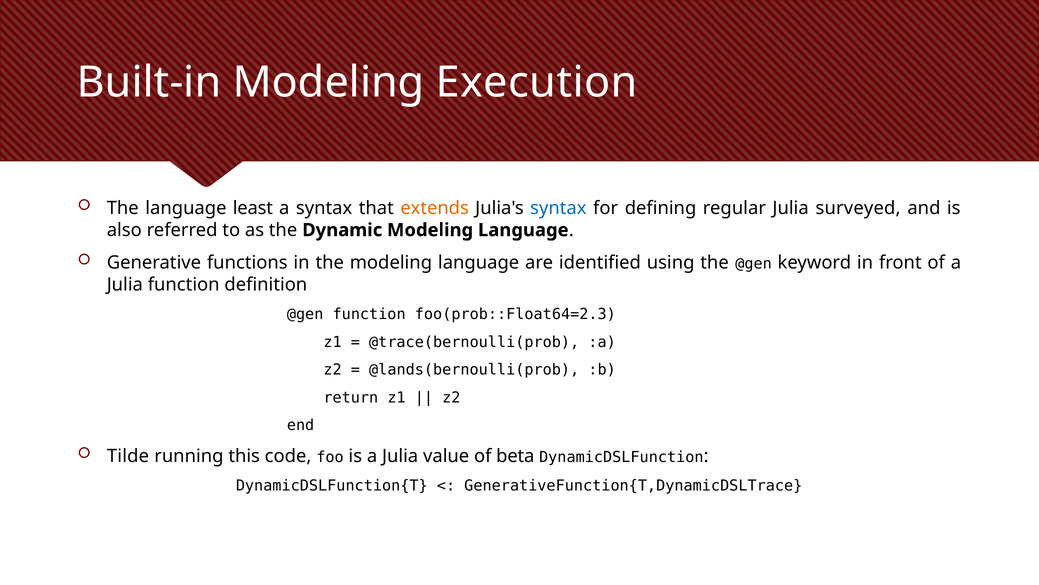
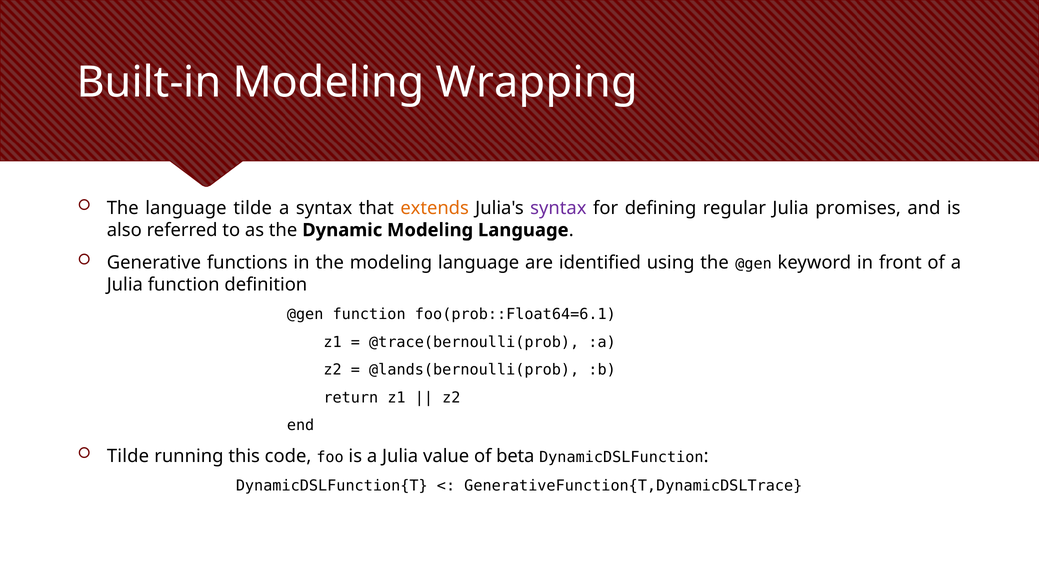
Execution: Execution -> Wrapping
language least: least -> tilde
syntax at (558, 208) colour: blue -> purple
surveyed: surveyed -> promises
foo(prob::Float64=2.3: foo(prob::Float64=2.3 -> foo(prob::Float64=6.1
